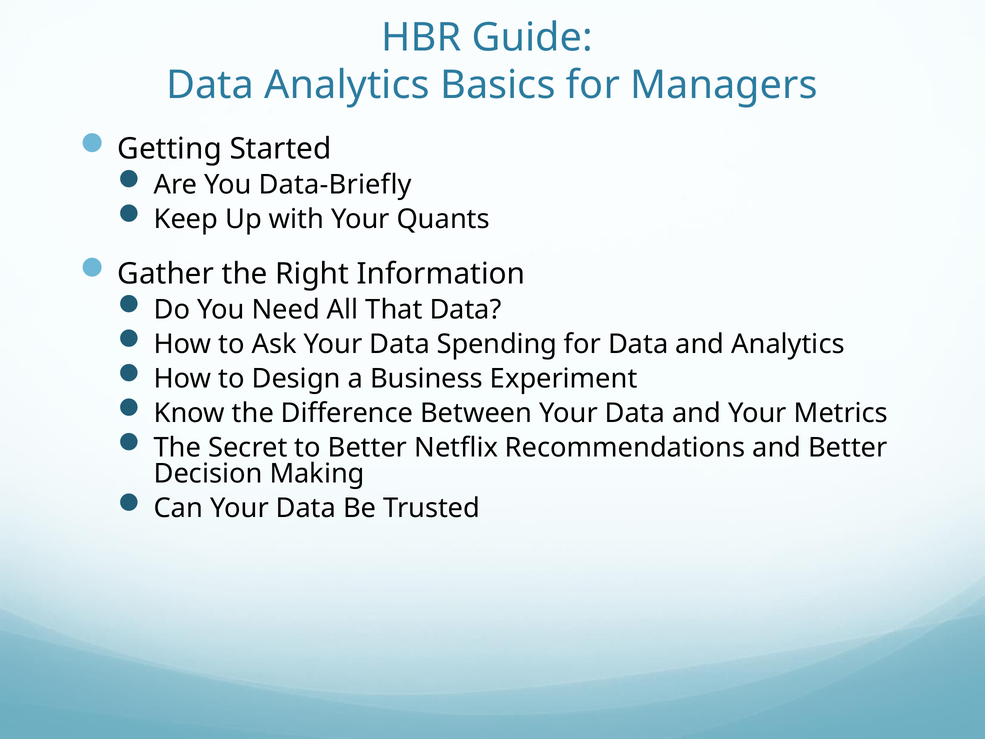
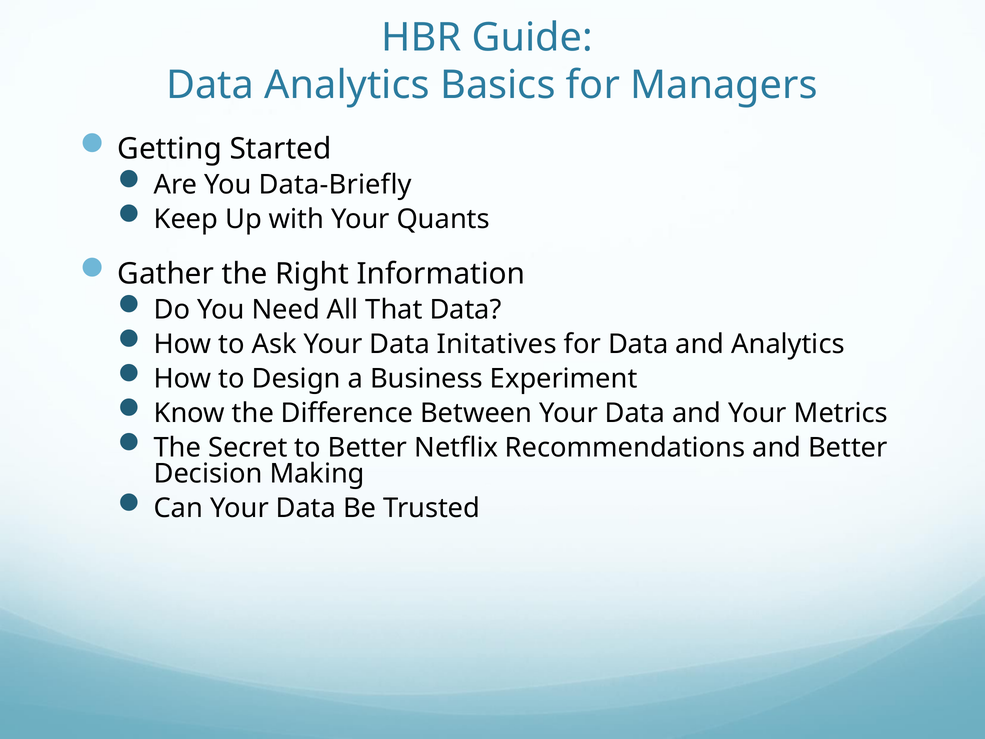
Spending: Spending -> Initatives
